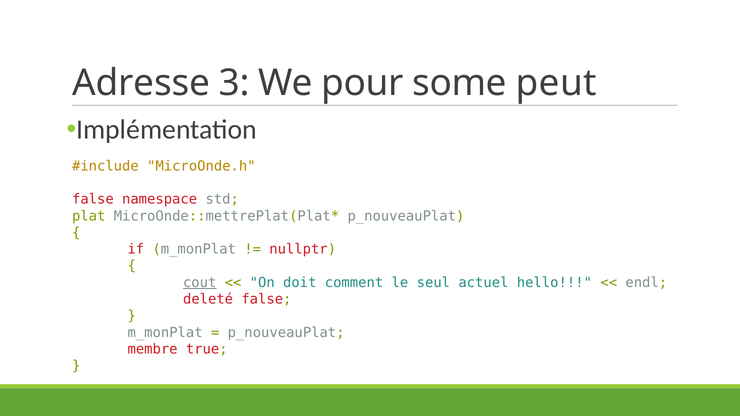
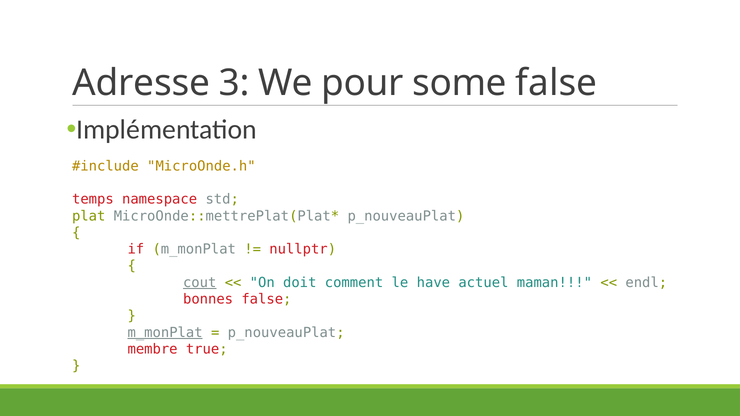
some peut: peut -> false
false at (93, 199): false -> temps
seul: seul -> have
hello: hello -> maman
deleté: deleté -> bonnes
m_monPlat at (165, 333) underline: none -> present
